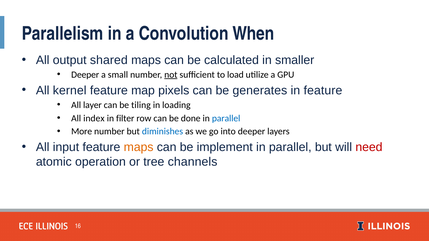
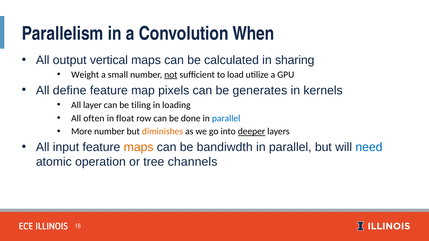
shared: shared -> vertical
smaller: smaller -> sharing
Deeper at (85, 75): Deeper -> Weight
kernel: kernel -> define
in feature: feature -> kernels
index: index -> often
filter: filter -> float
diminishes colour: blue -> orange
deeper at (252, 132) underline: none -> present
implement: implement -> bandiwdth
need colour: red -> blue
